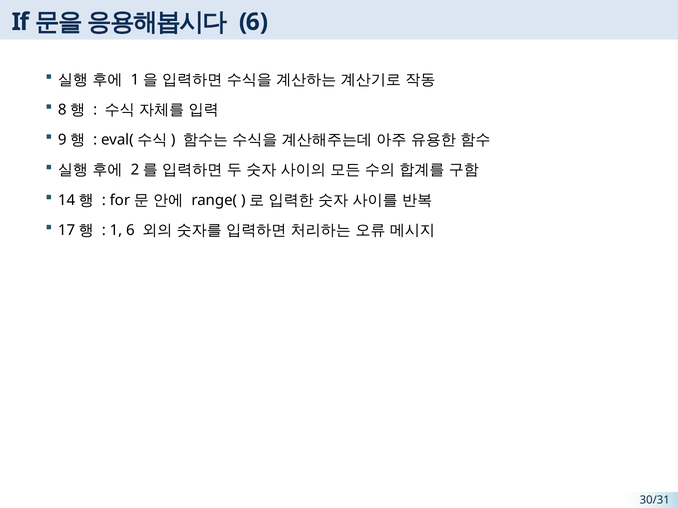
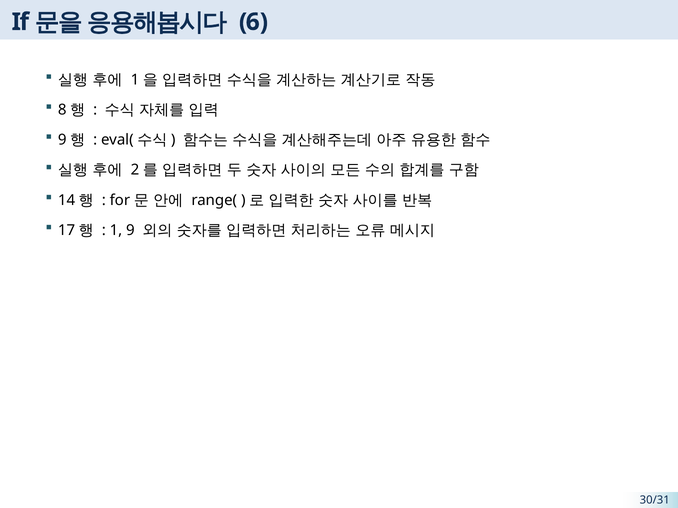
1 6: 6 -> 9
